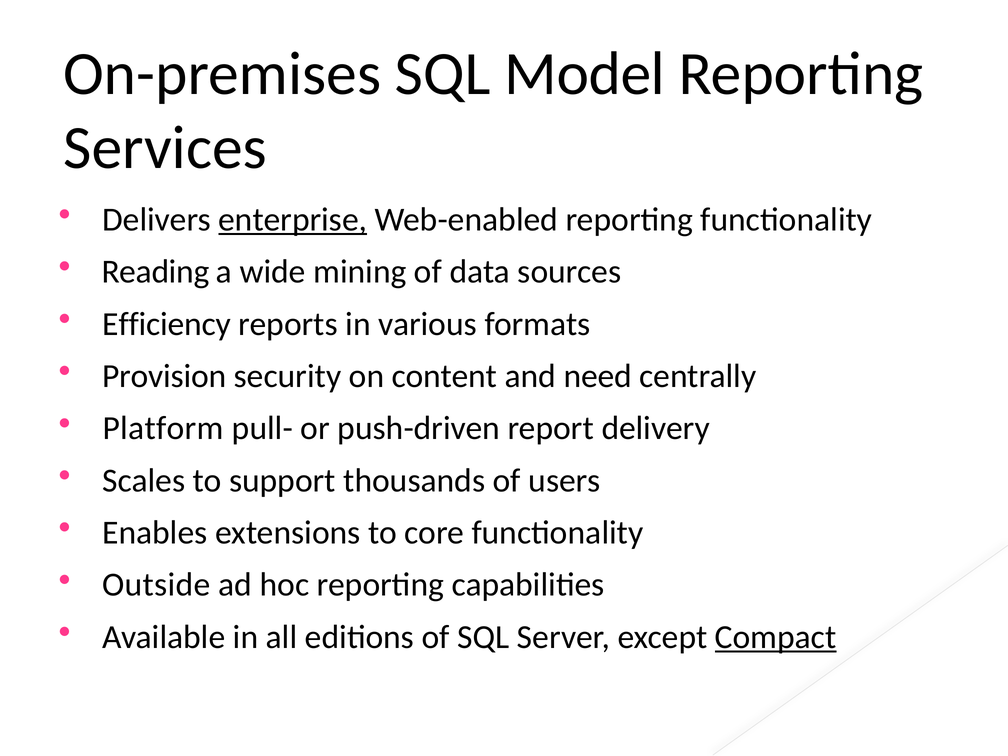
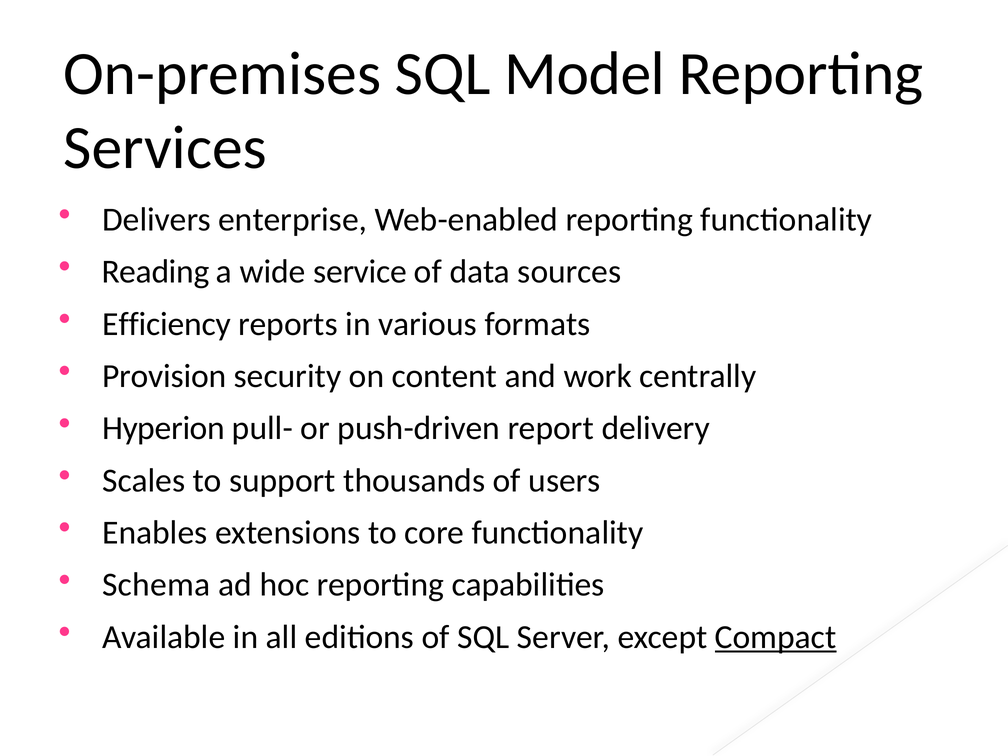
enterprise underline: present -> none
mining: mining -> service
need: need -> work
Platform: Platform -> Hyperion
Outside: Outside -> Schema
